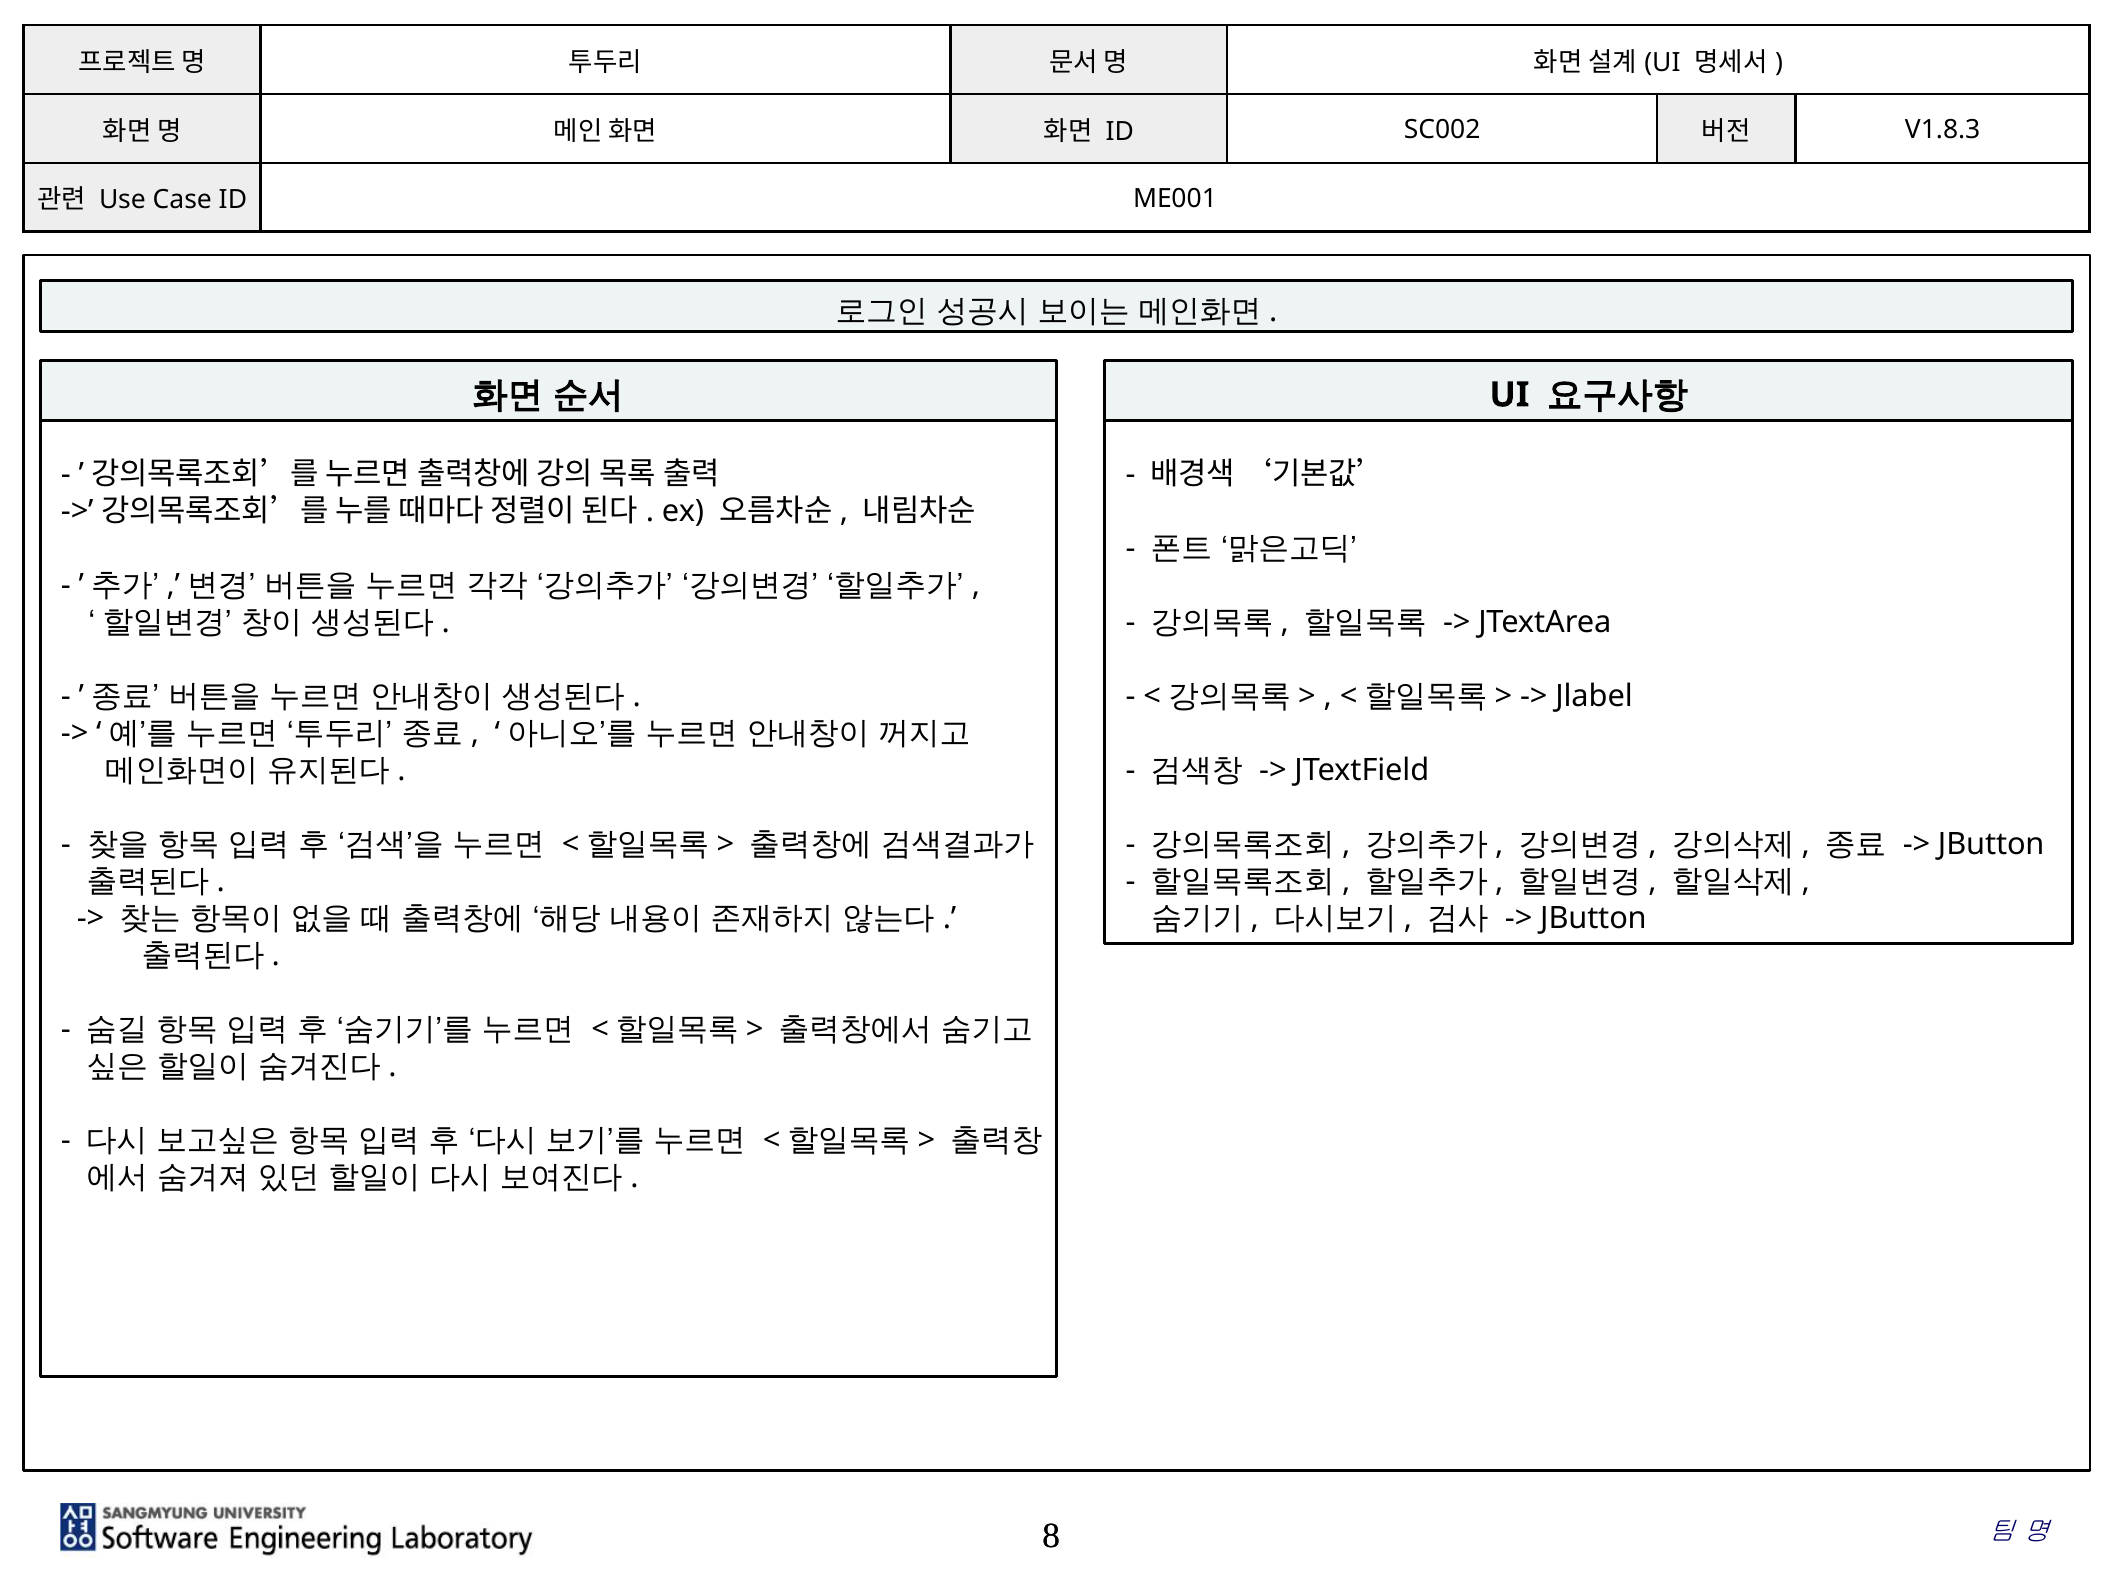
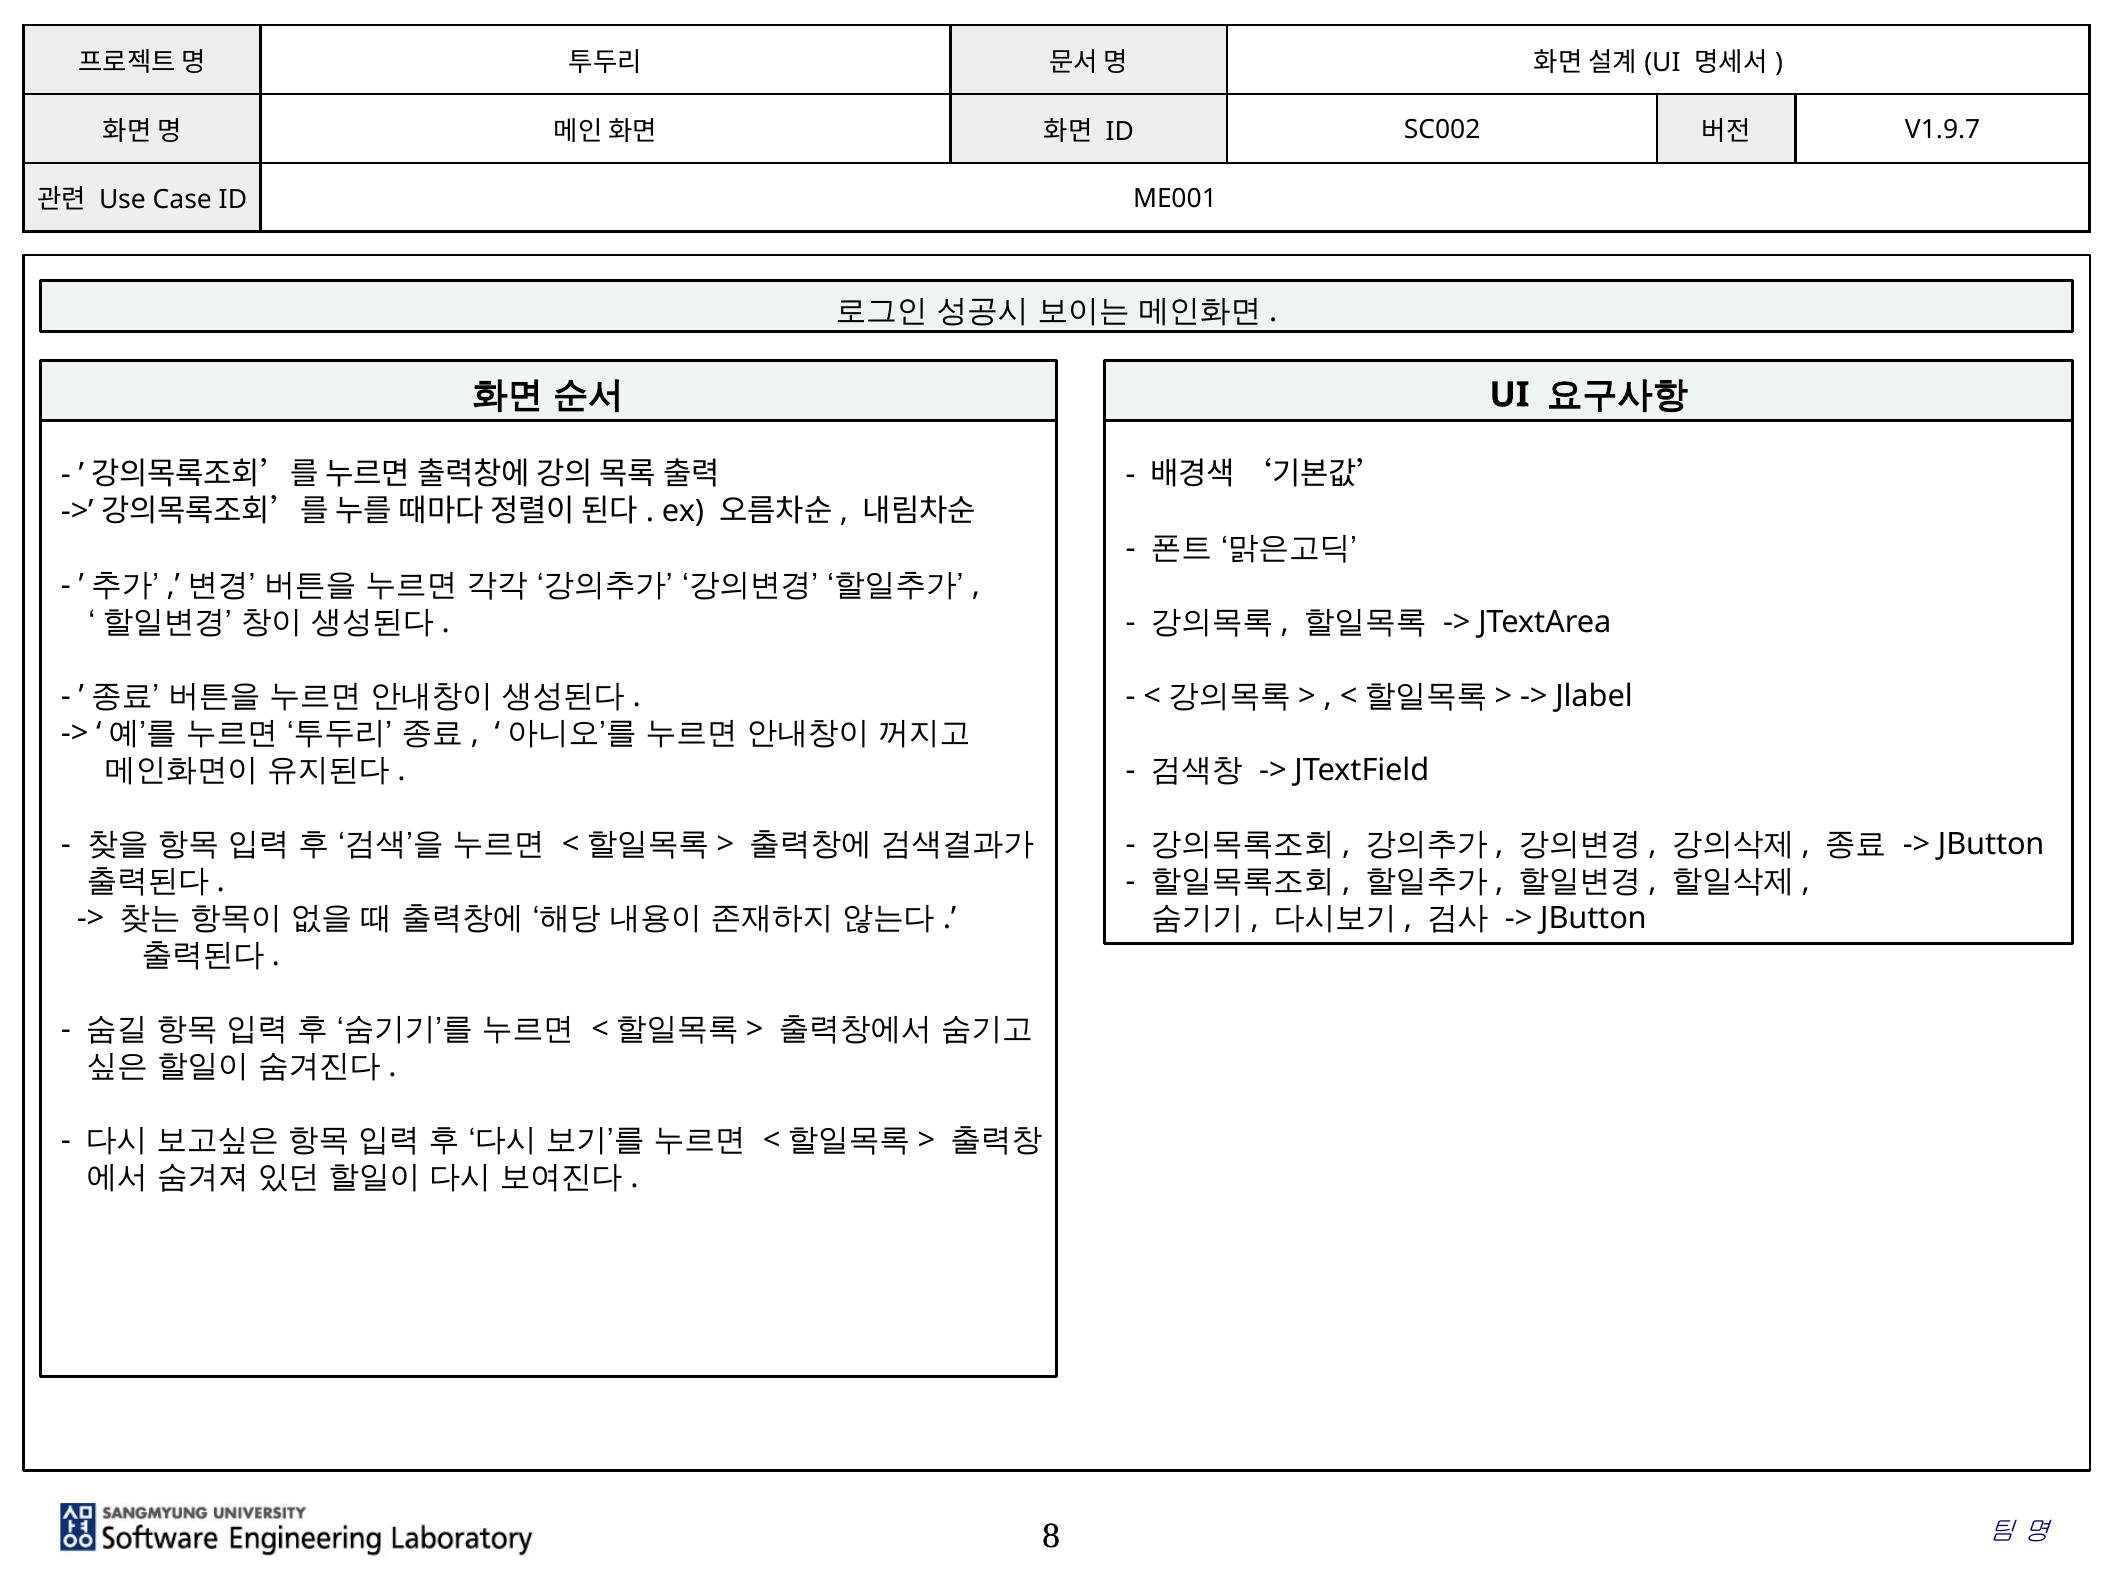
V1.8.3: V1.8.3 -> V1.9.7
